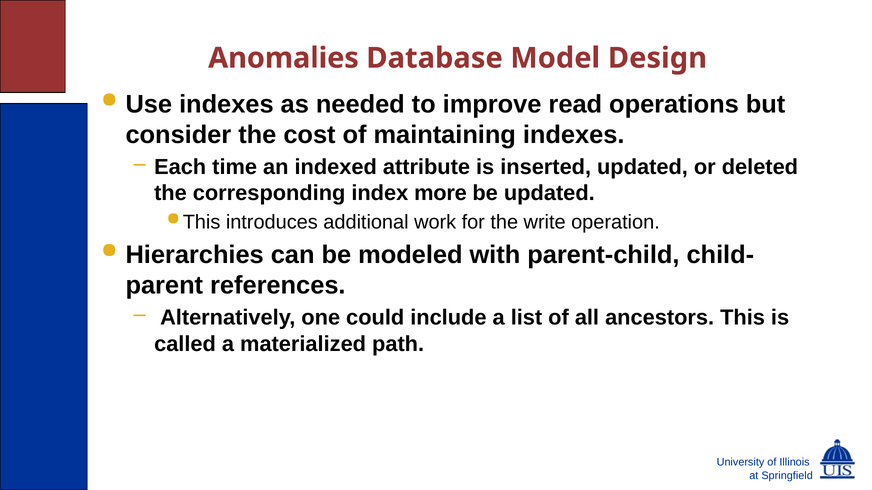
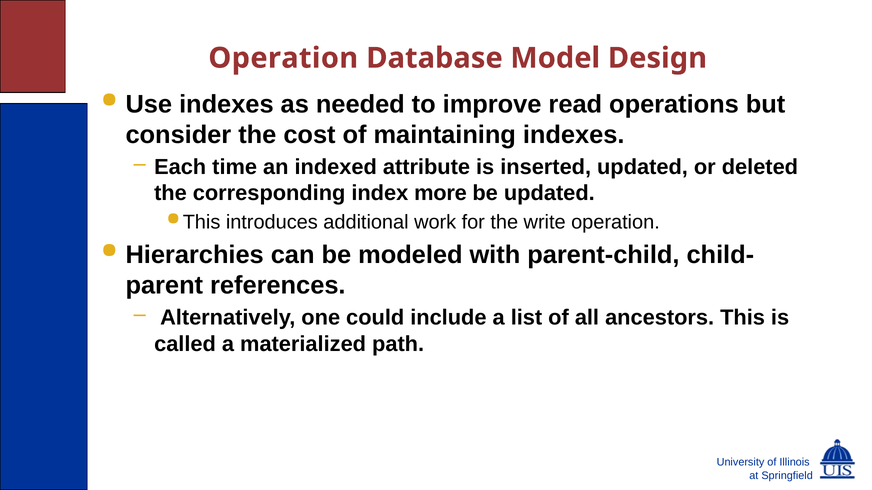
Anomalies at (284, 58): Anomalies -> Operation
